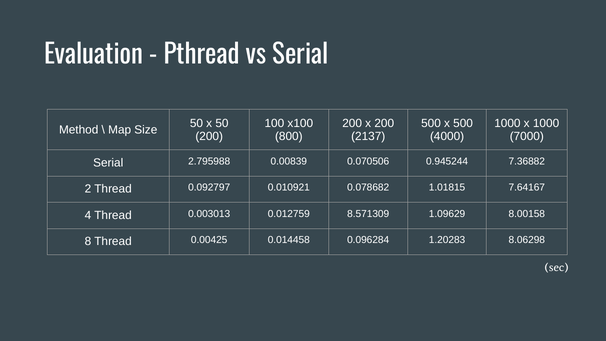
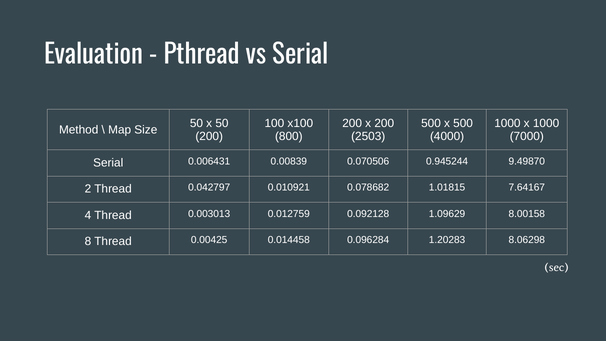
2137: 2137 -> 2503
2.795988: 2.795988 -> 0.006431
7.36882: 7.36882 -> 9.49870
0.092797: 0.092797 -> 0.042797
8.571309: 8.571309 -> 0.092128
